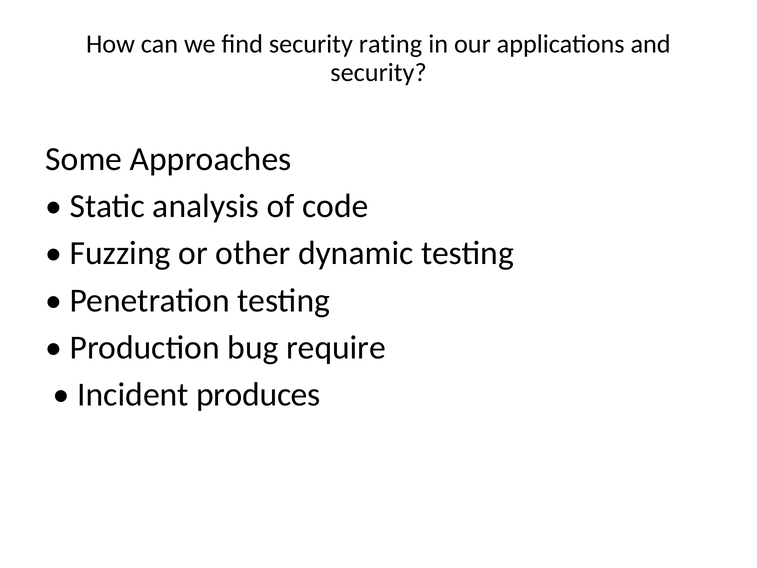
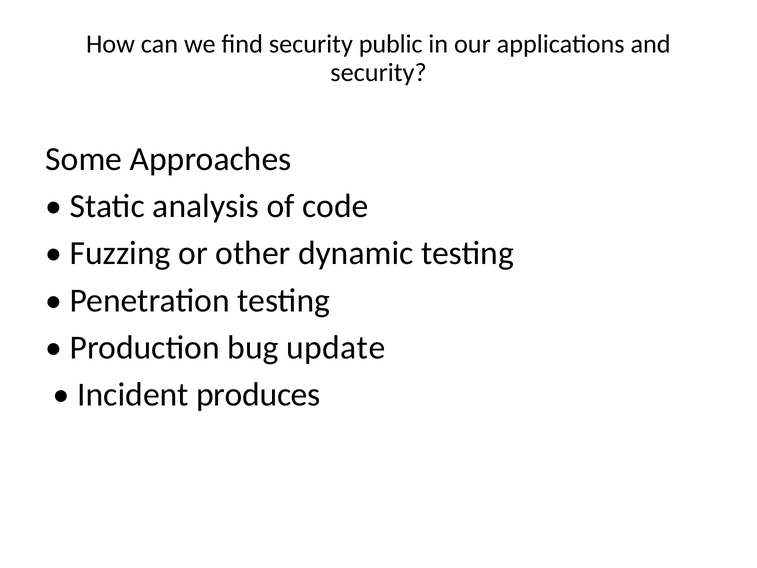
rating: rating -> public
require: require -> update
